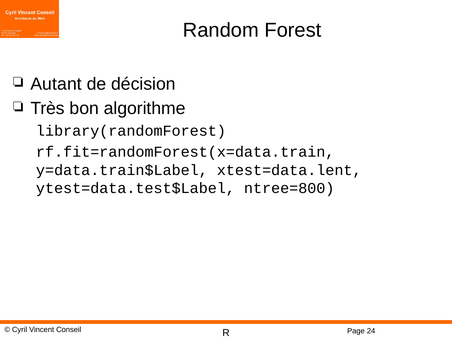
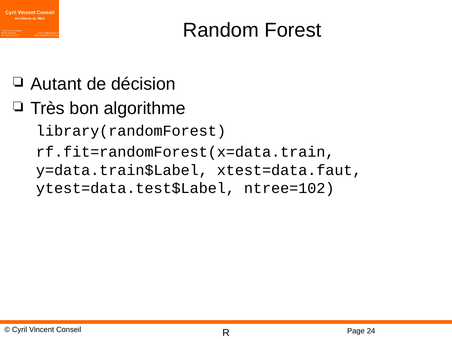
xtest=data.lent: xtest=data.lent -> xtest=data.faut
ntree=800: ntree=800 -> ntree=102
